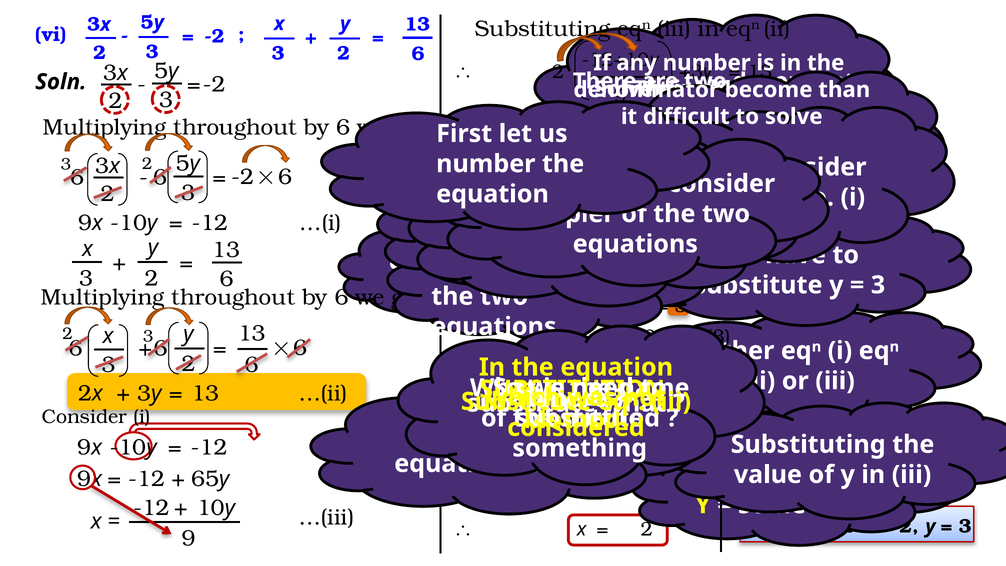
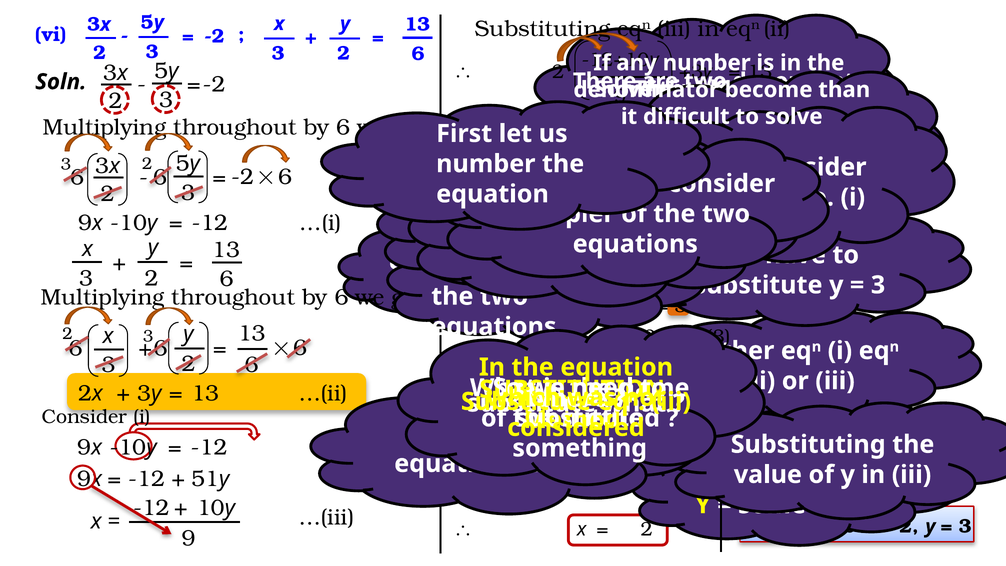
65: 65 -> 51
